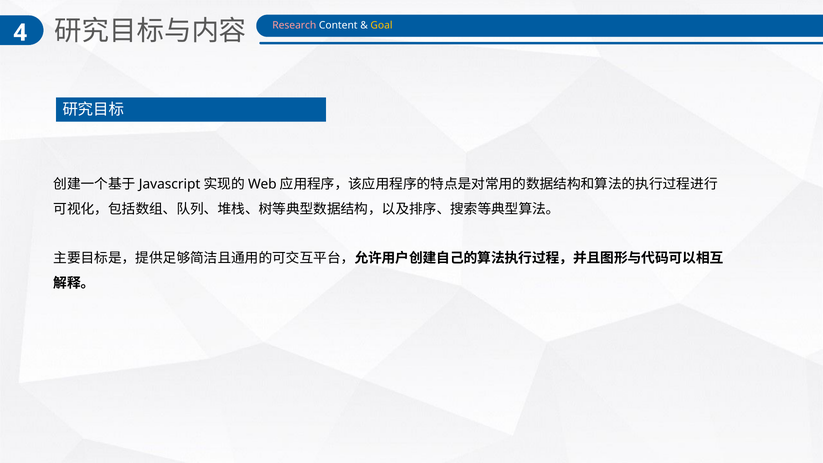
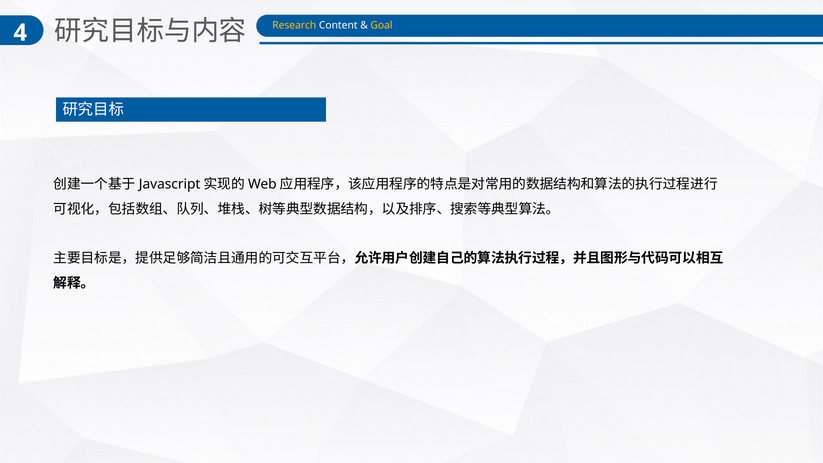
Research colour: pink -> yellow
